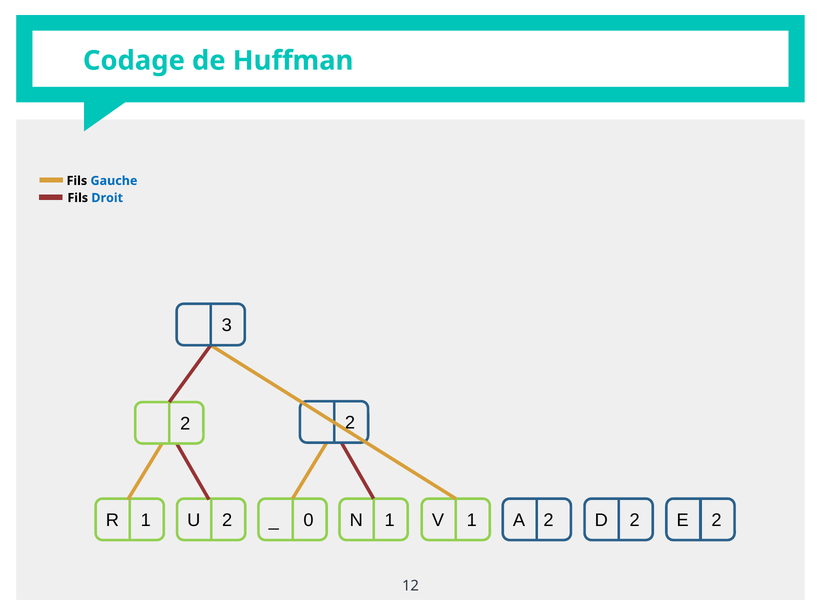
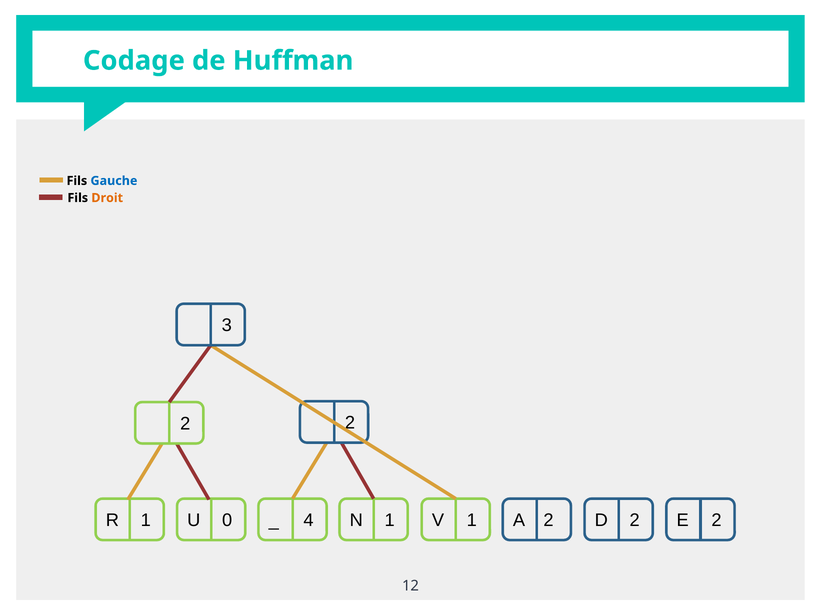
Droit colour: blue -> orange
U 2: 2 -> 0
0: 0 -> 4
